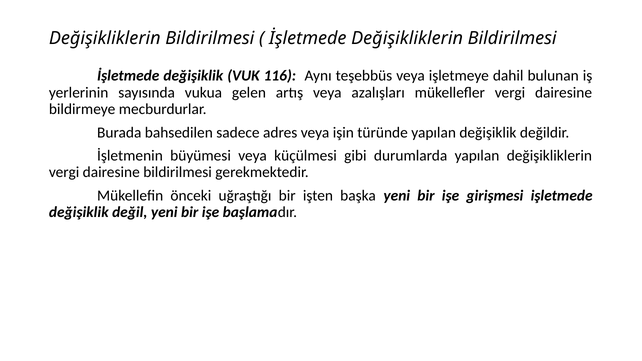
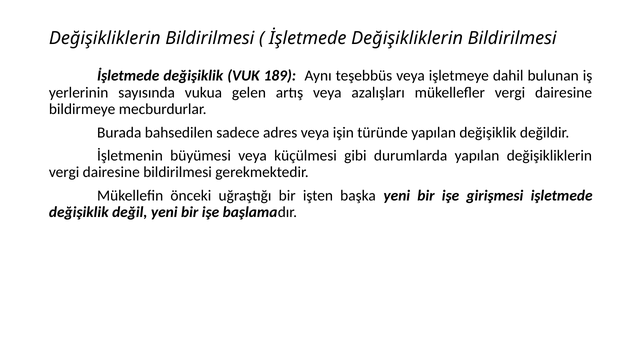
116: 116 -> 189
